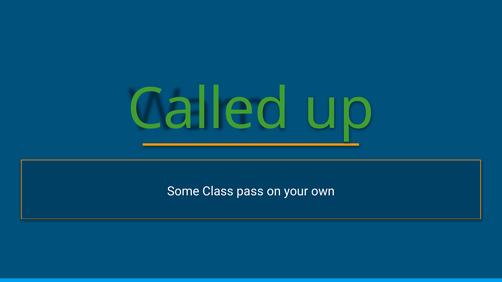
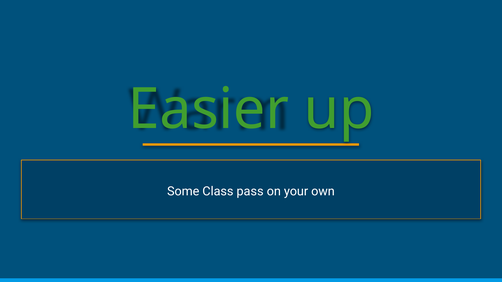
Called: Called -> Easier
